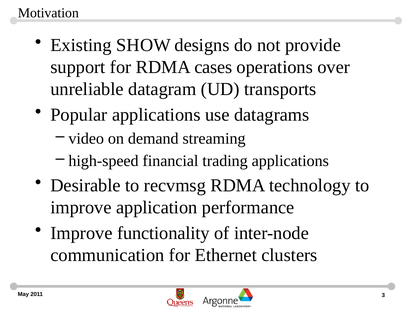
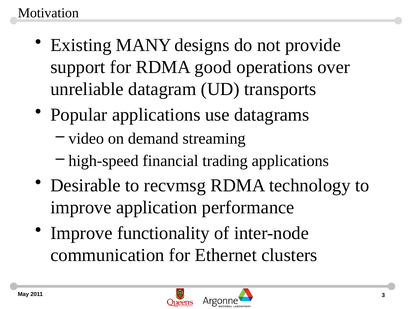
SHOW: SHOW -> MANY
cases: cases -> good
